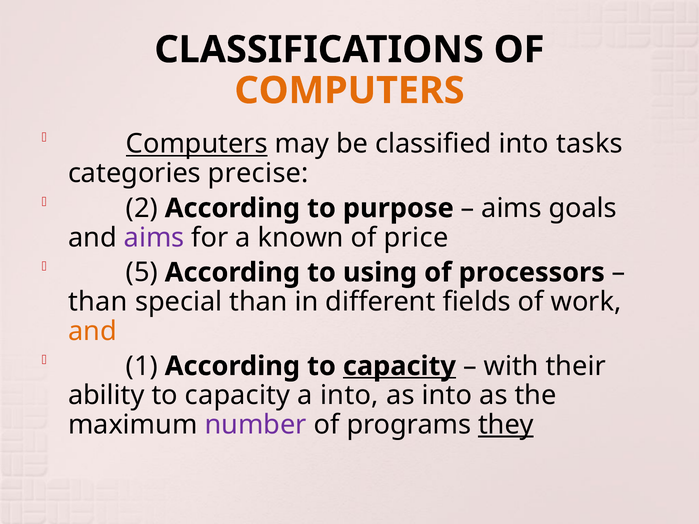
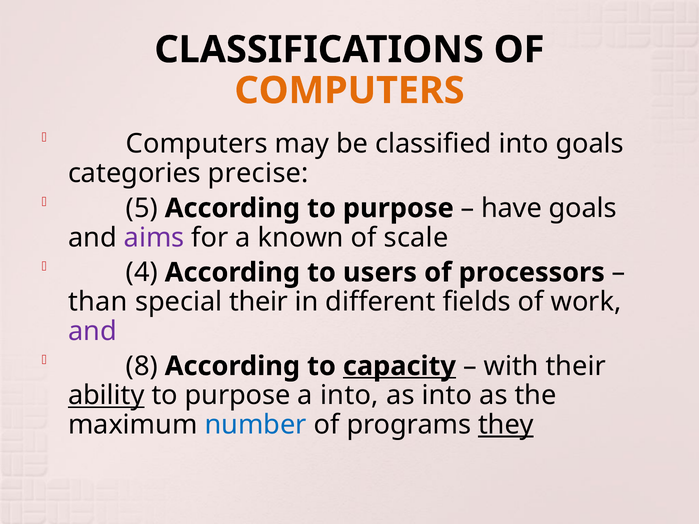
Computers at (197, 144) underline: present -> none
into tasks: tasks -> goals
2: 2 -> 5
aims at (512, 208): aims -> have
price: price -> scale
5: 5 -> 4
using: using -> users
special than: than -> their
and at (92, 331) colour: orange -> purple
1: 1 -> 8
ability underline: none -> present
capacity at (238, 396): capacity -> purpose
number colour: purple -> blue
